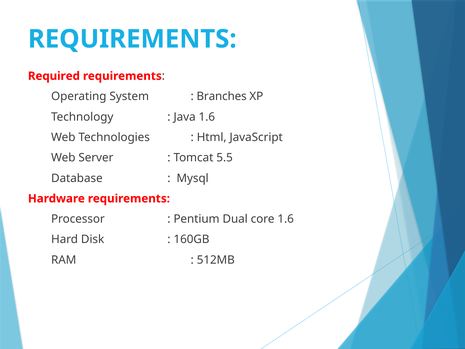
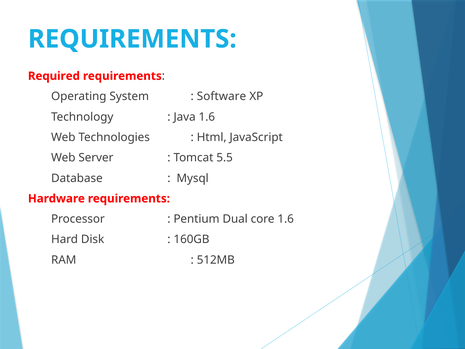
Branches: Branches -> Software
